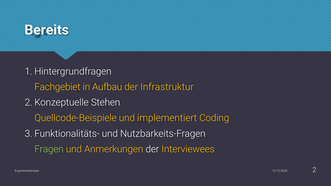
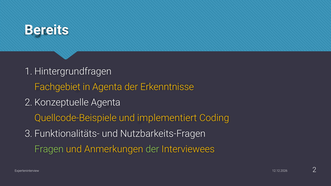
in Aufbau: Aufbau -> Agenta
Infrastruktur: Infrastruktur -> Erkenntnisse
Stehen at (106, 103): Stehen -> Agenta
der at (152, 149) colour: white -> light green
